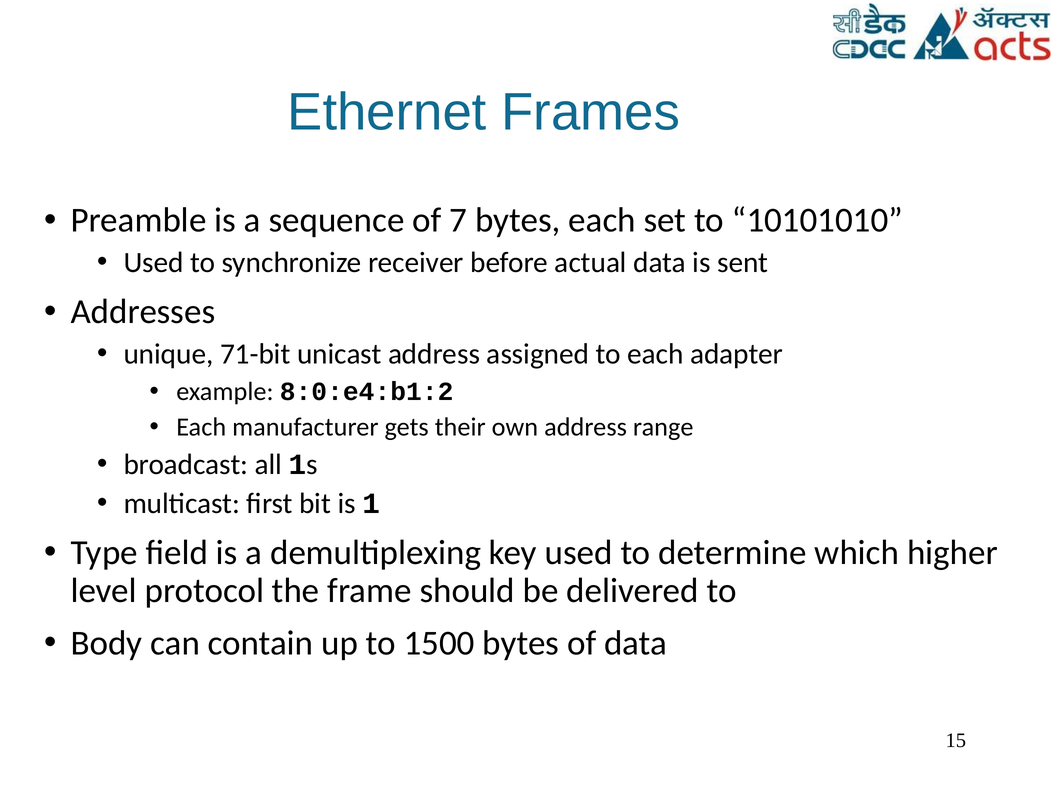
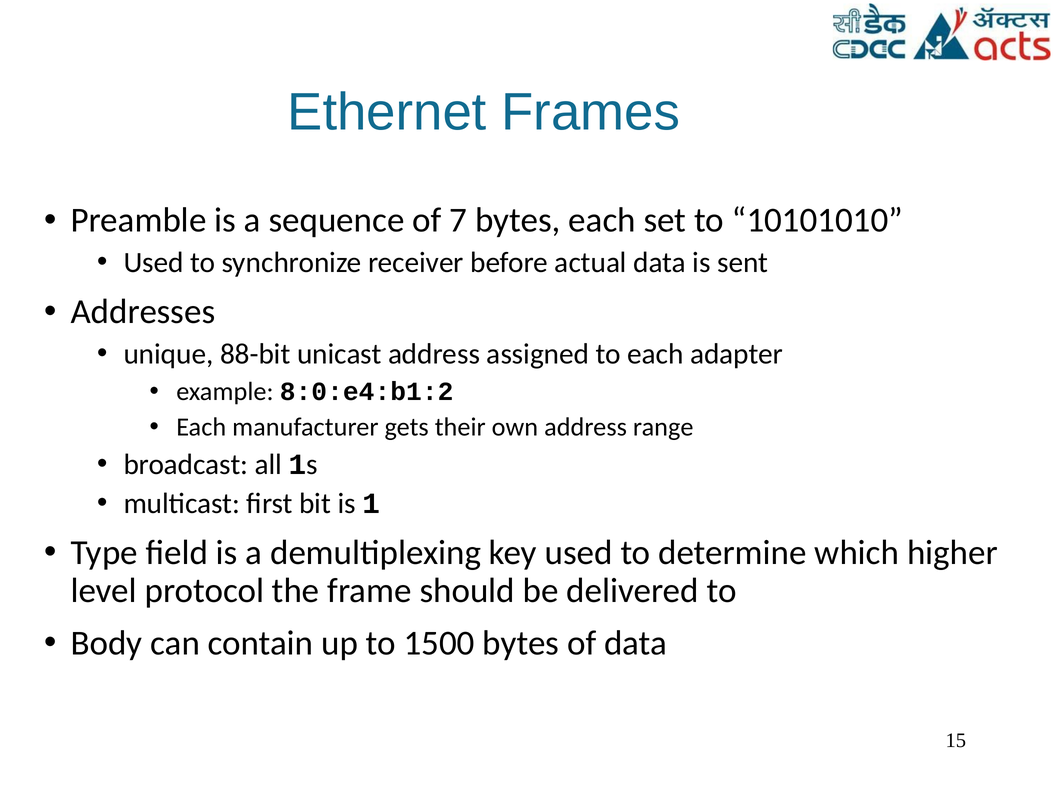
71-bit: 71-bit -> 88-bit
